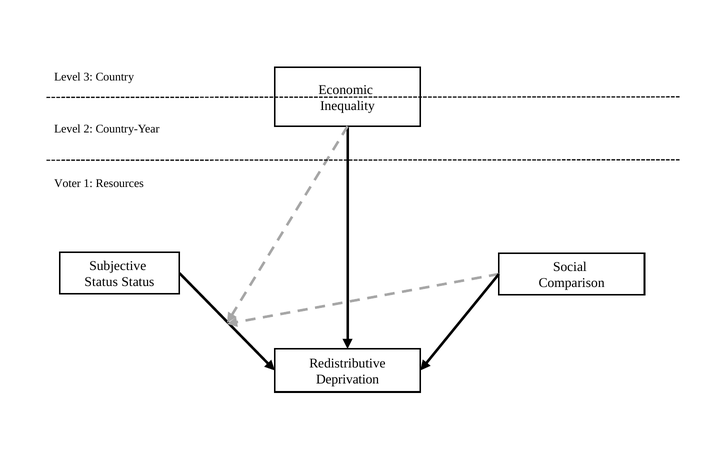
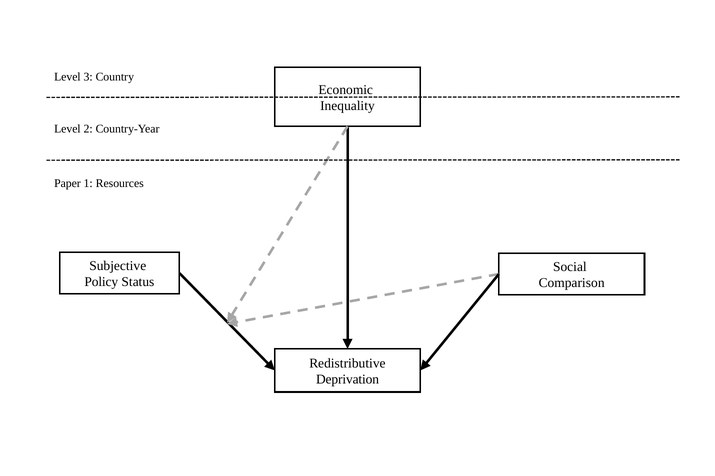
Voter: Voter -> Paper
Status at (101, 282): Status -> Policy
